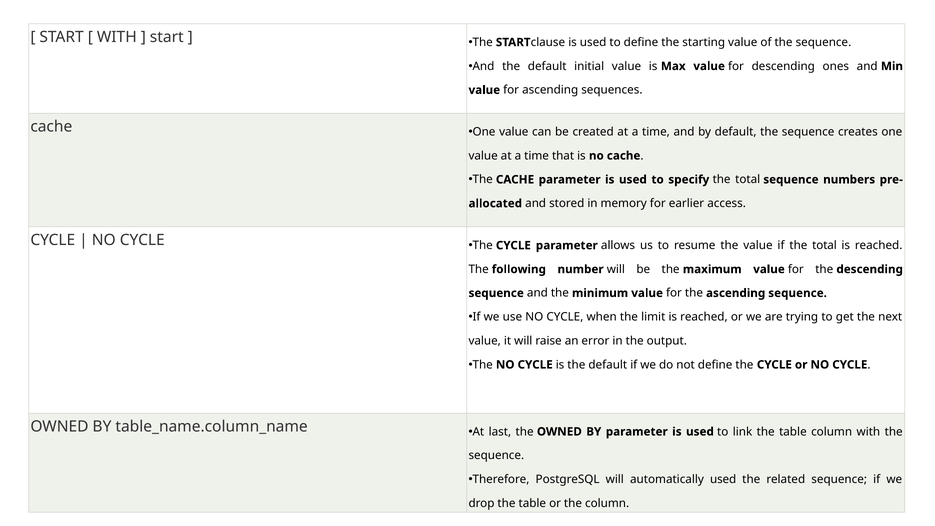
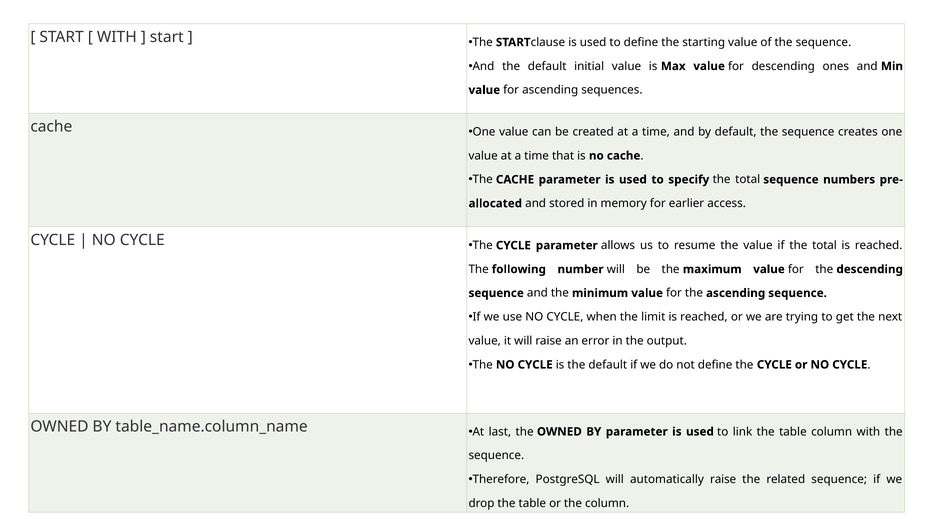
automatically used: used -> raise
